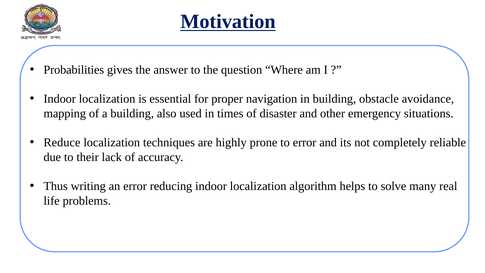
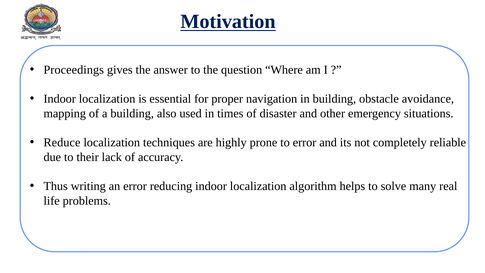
Probabilities: Probabilities -> Proceedings
